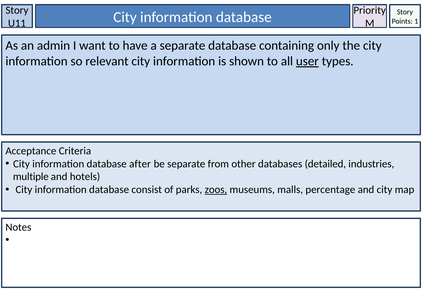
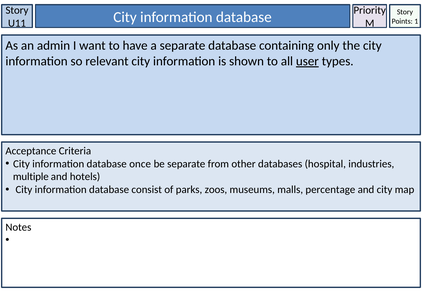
after: after -> once
detailed: detailed -> hospital
zoos underline: present -> none
